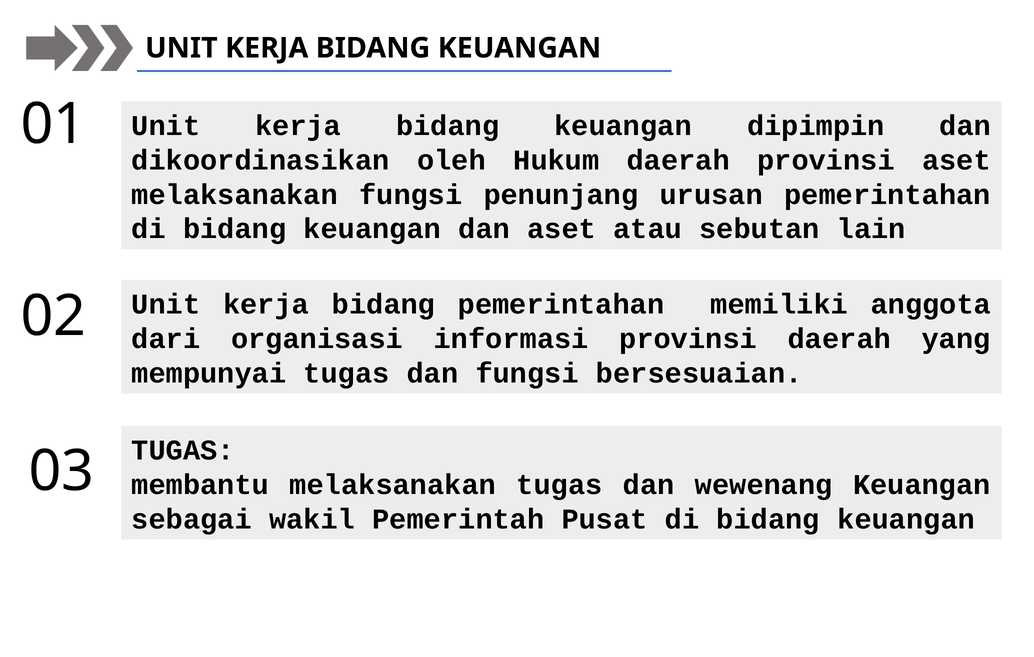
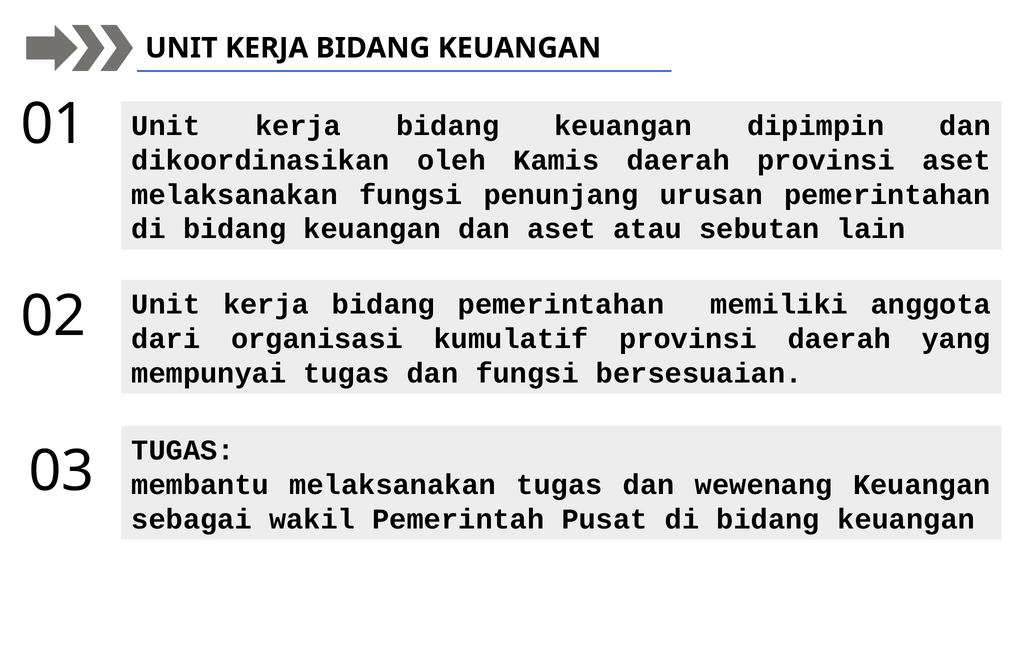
Hukum: Hukum -> Kamis
informasi: informasi -> kumulatif
